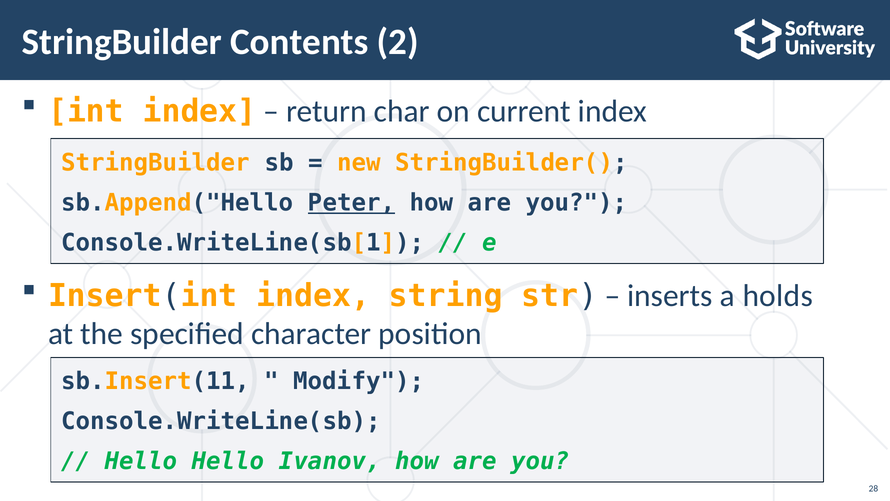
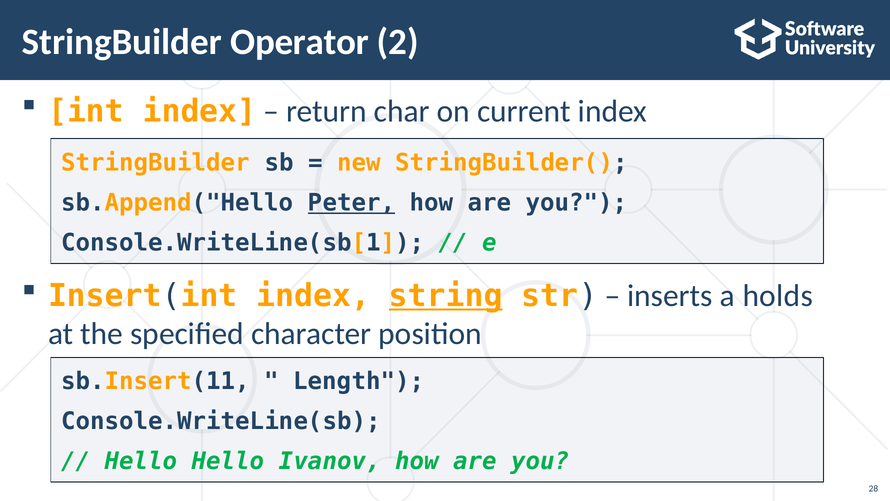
Contents: Contents -> Operator
string underline: none -> present
Modify: Modify -> Length
